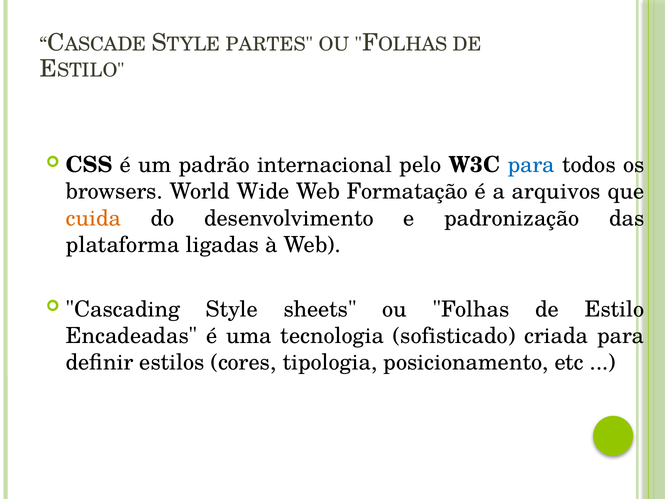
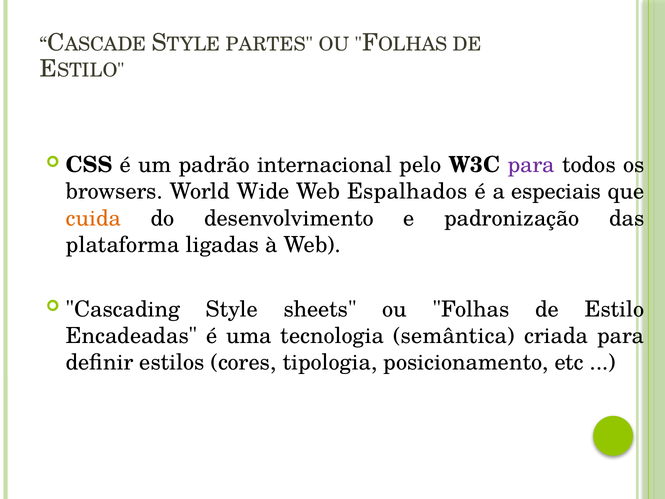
para at (531, 165) colour: blue -> purple
Formatação: Formatação -> Espalhados
arquivos: arquivos -> especiais
sofisticado: sofisticado -> semântica
